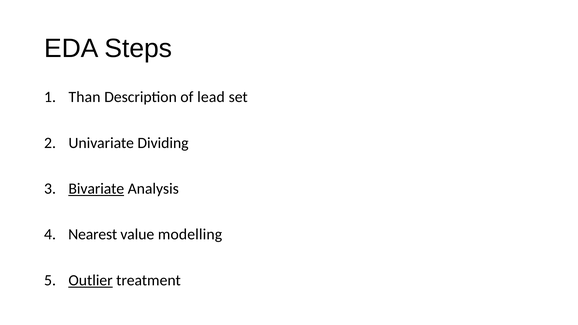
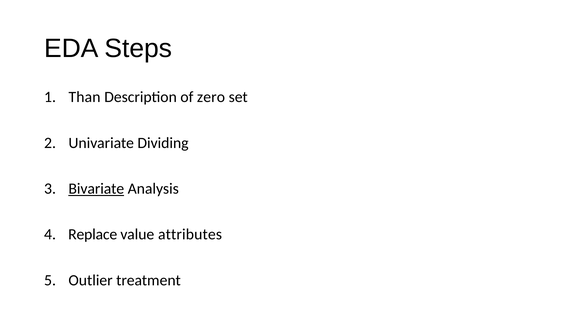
lead: lead -> zero
Nearest: Nearest -> Replace
modelling: modelling -> attributes
Outlier underline: present -> none
